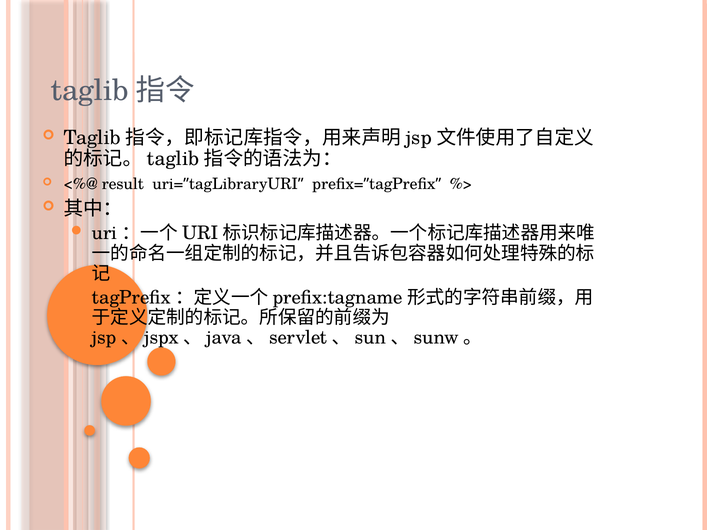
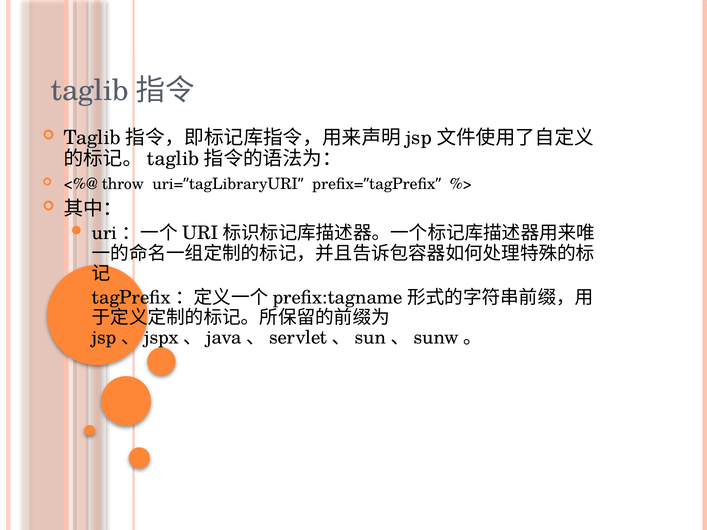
result: result -> throw
